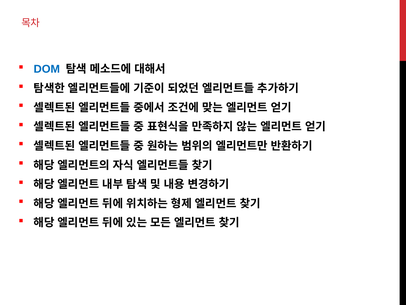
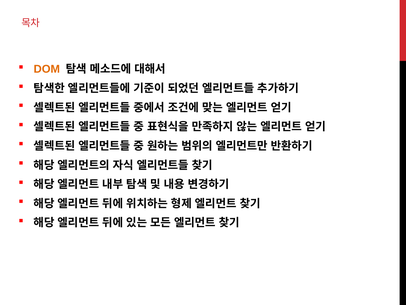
DOM colour: blue -> orange
